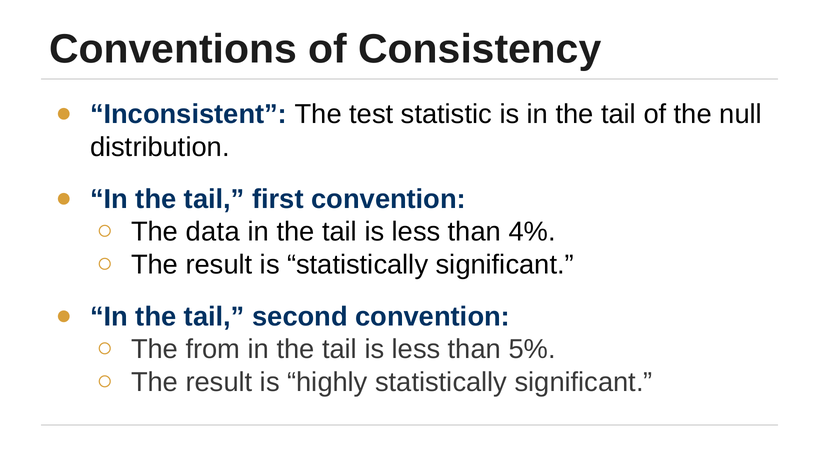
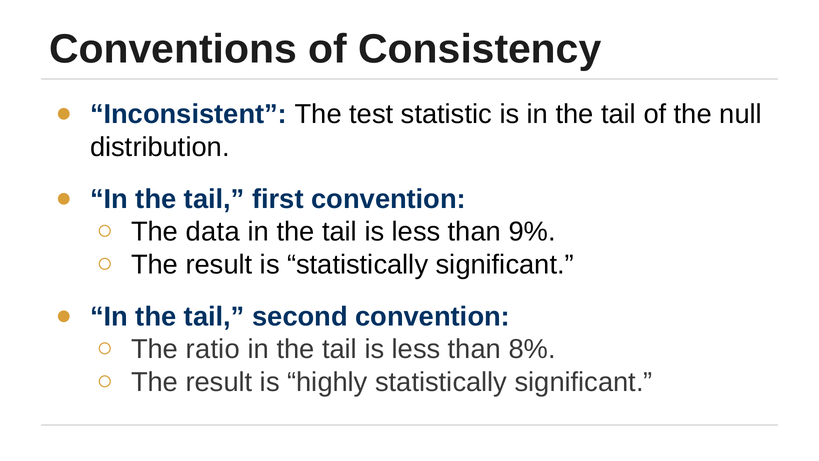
4%: 4% -> 9%
from: from -> ratio
5%: 5% -> 8%
